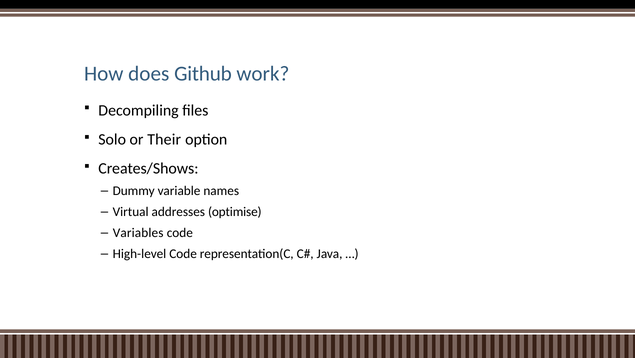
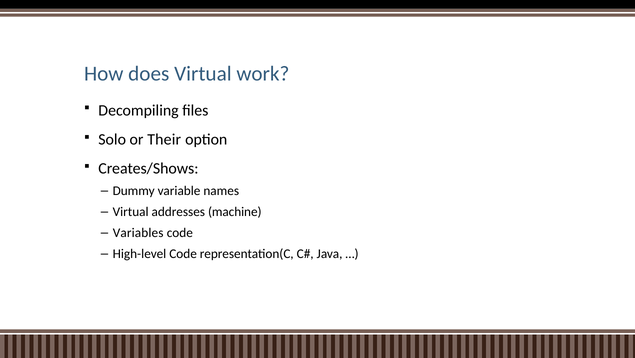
does Github: Github -> Virtual
optimise: optimise -> machine
